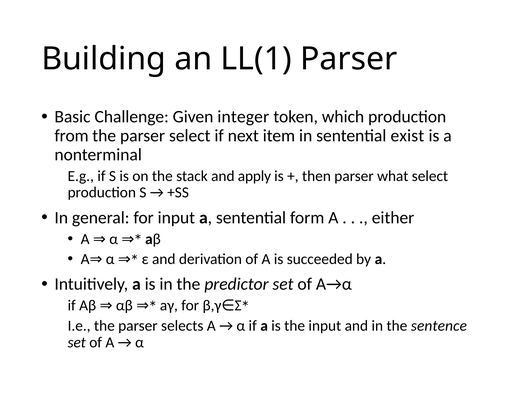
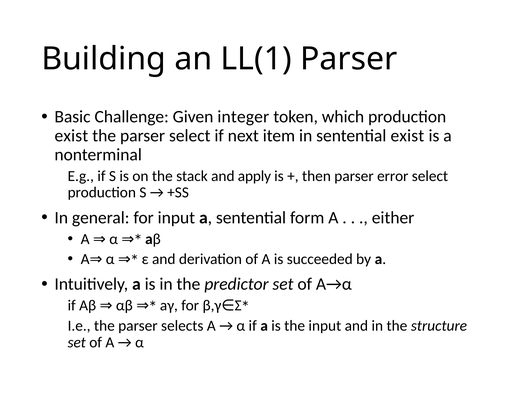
from at (72, 136): from -> exist
what: what -> error
sentence: sentence -> structure
